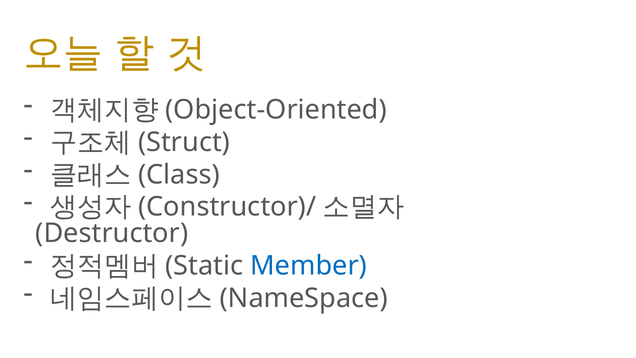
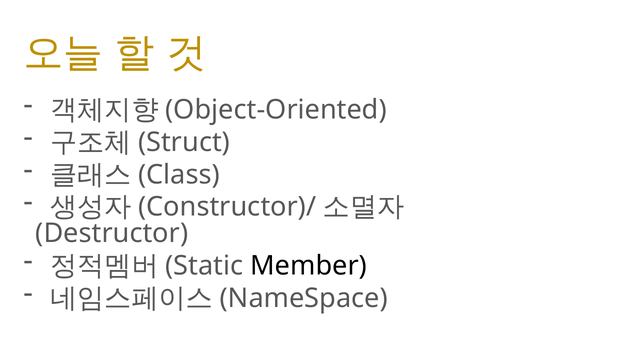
Member colour: blue -> black
